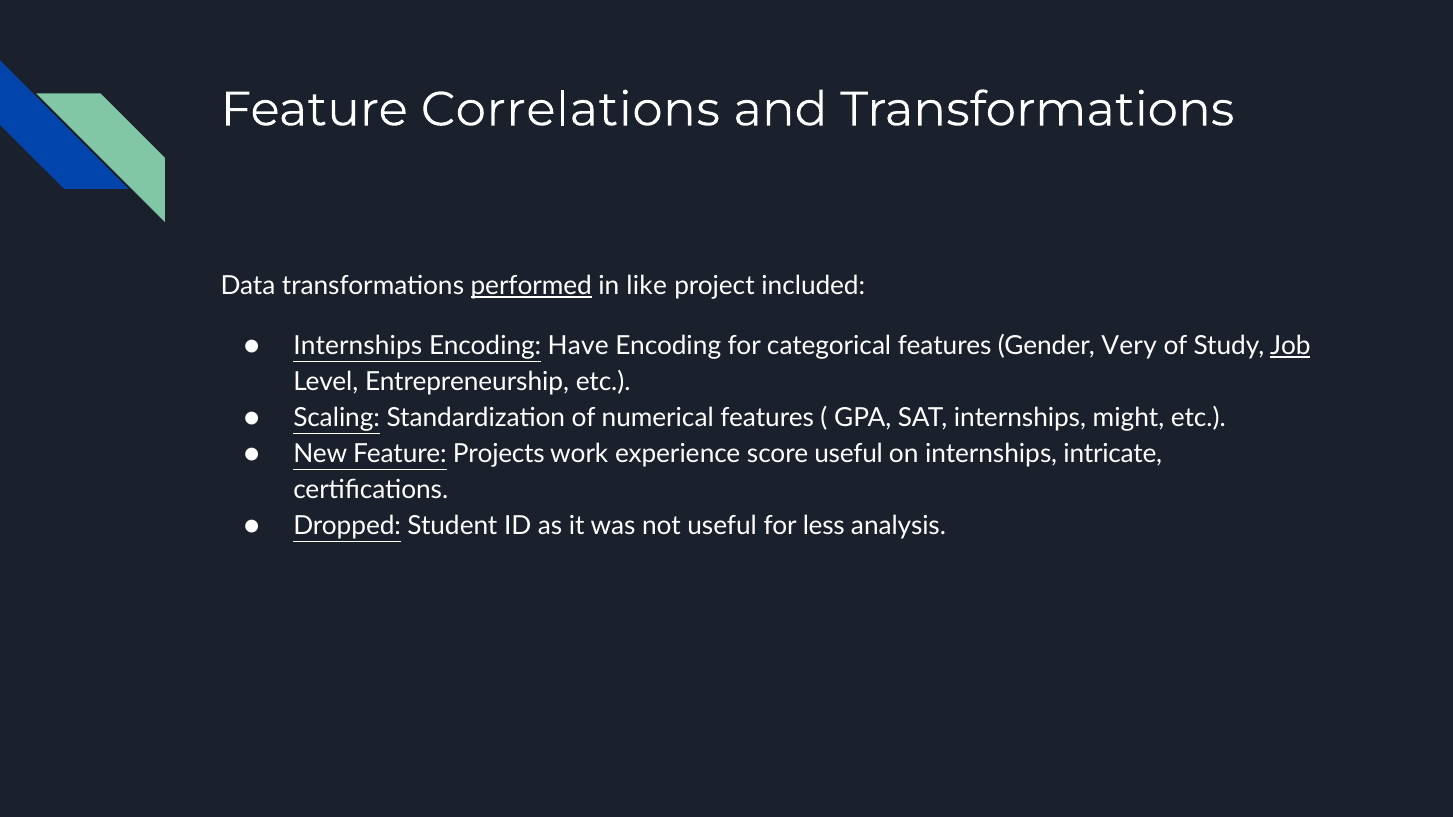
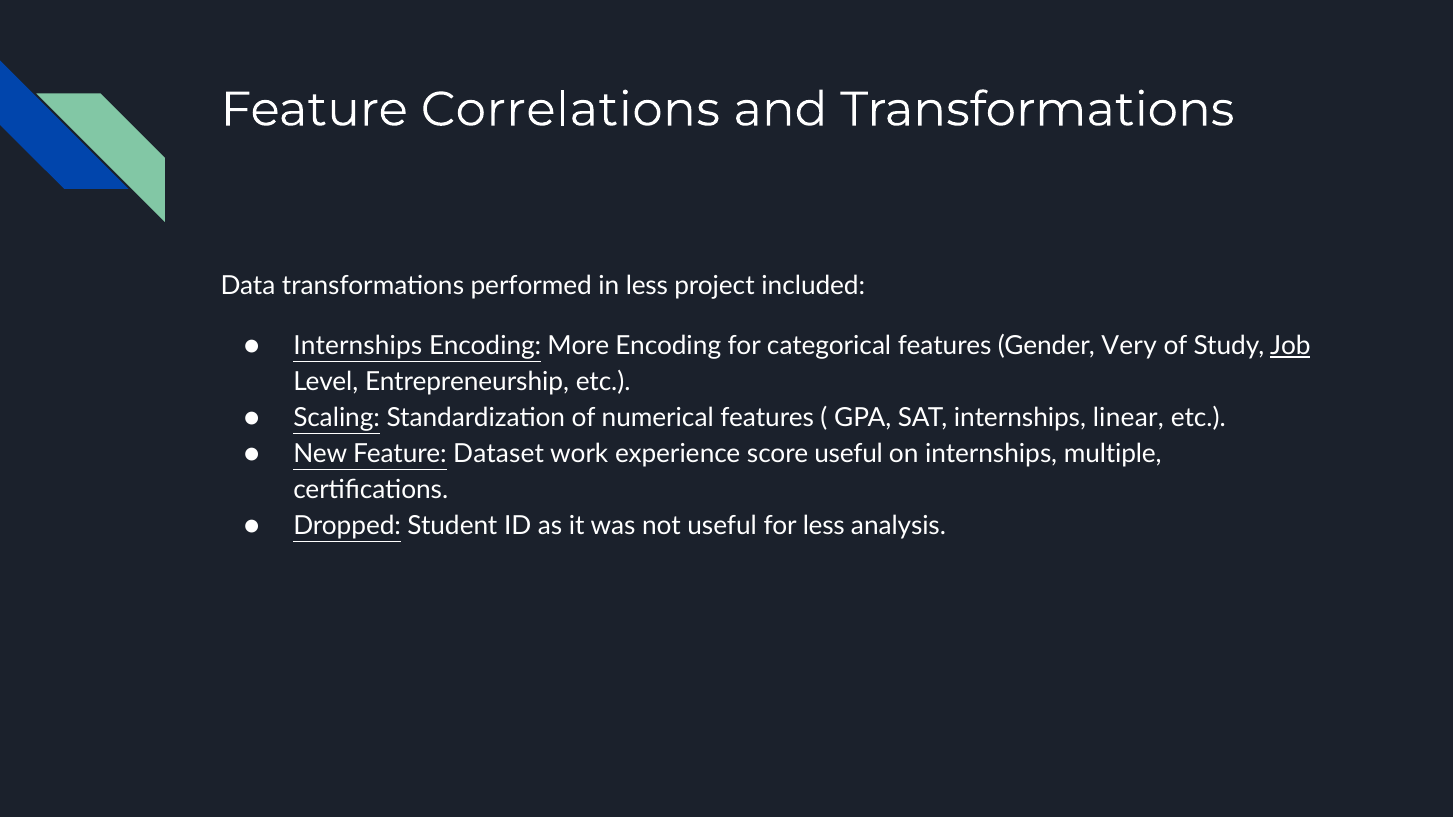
performed underline: present -> none
in like: like -> less
Have: Have -> More
might: might -> linear
Projects: Projects -> Dataset
intricate: intricate -> multiple
